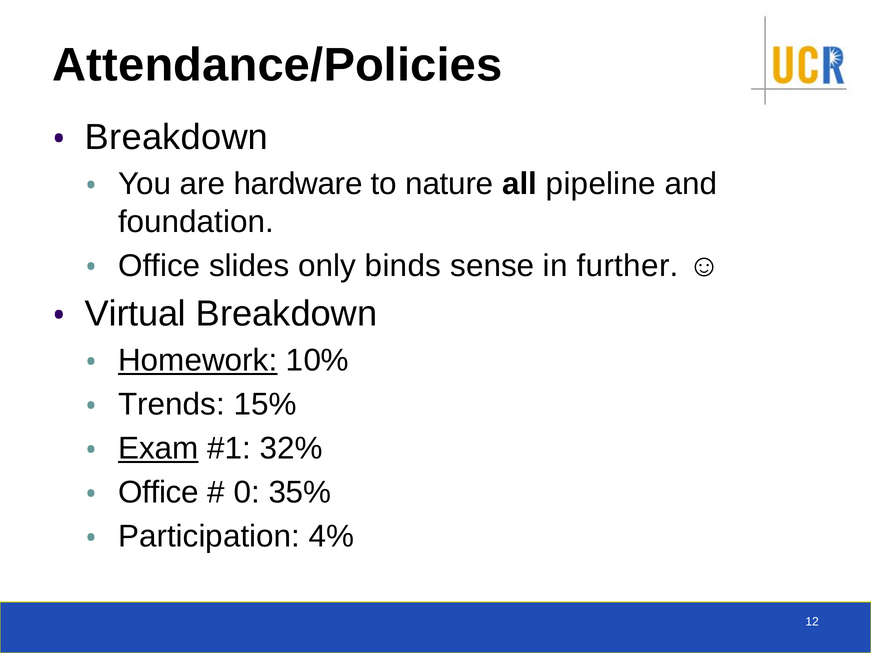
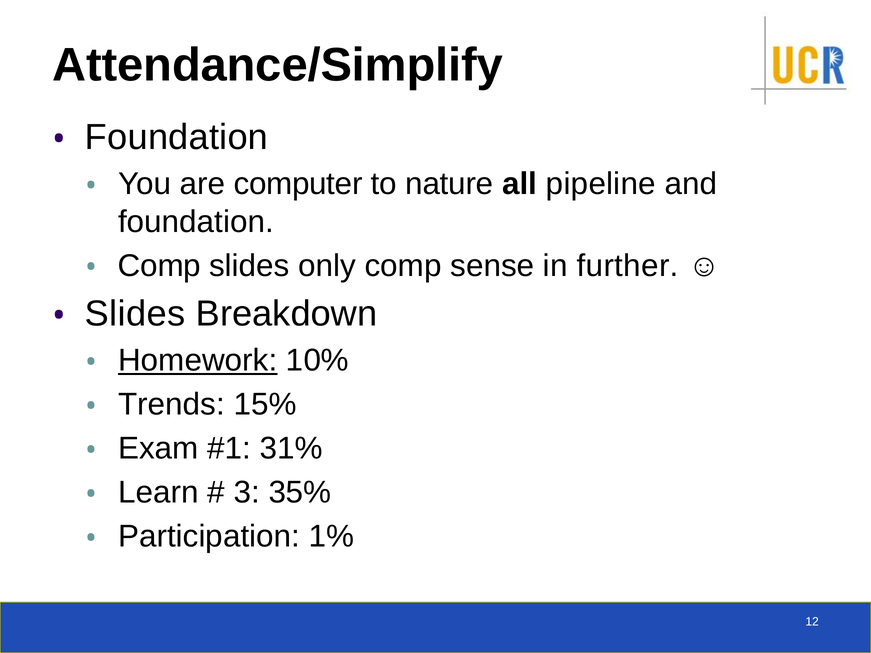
Attendance/Policies: Attendance/Policies -> Attendance/Simplify
Breakdown at (177, 138): Breakdown -> Foundation
hardware: hardware -> computer
Office at (159, 266): Office -> Comp
only binds: binds -> comp
Virtual at (135, 314): Virtual -> Slides
Exam underline: present -> none
32%: 32% -> 31%
Office at (159, 493): Office -> Learn
0: 0 -> 3
4%: 4% -> 1%
